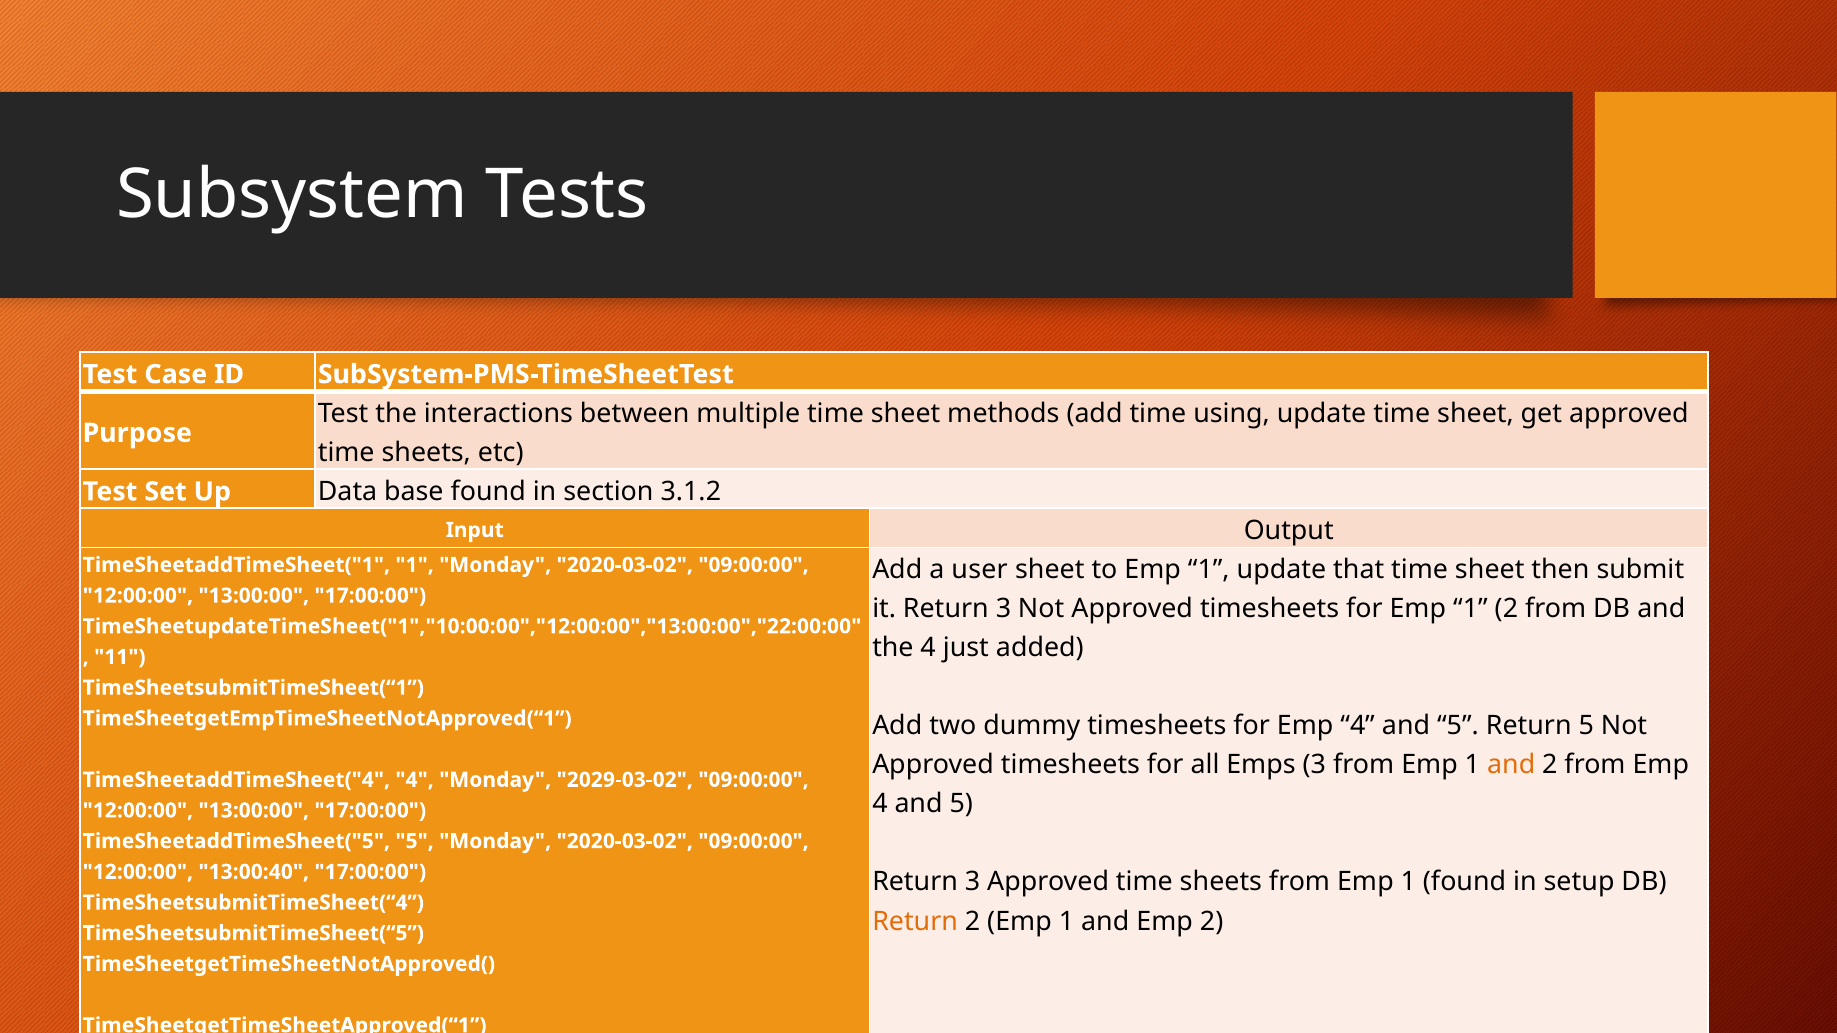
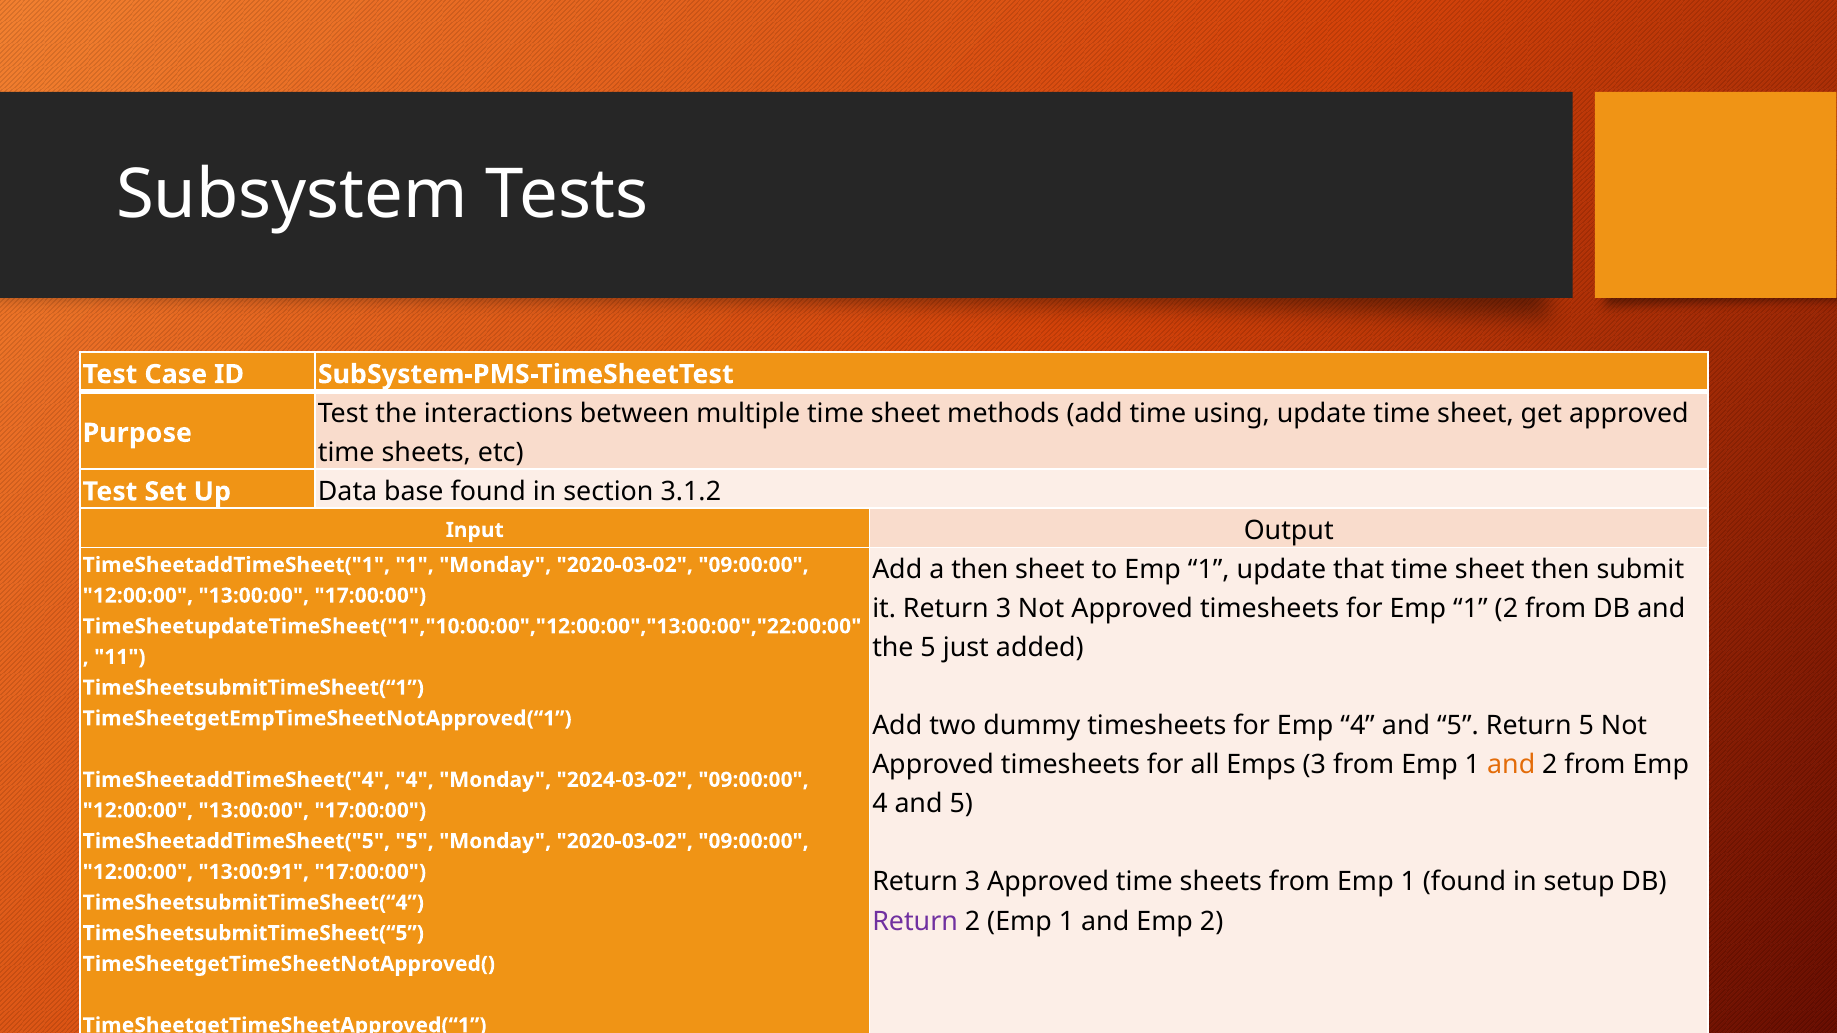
a user: user -> then
the 4: 4 -> 5
2029-03-02: 2029-03-02 -> 2024-03-02
13:00:40: 13:00:40 -> 13:00:91
Return at (915, 921) colour: orange -> purple
